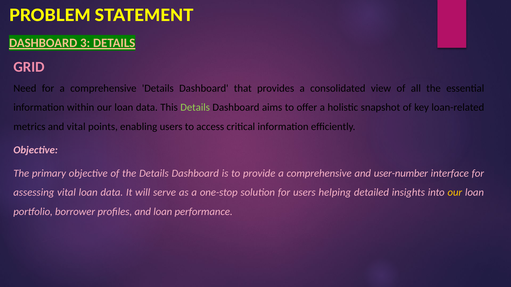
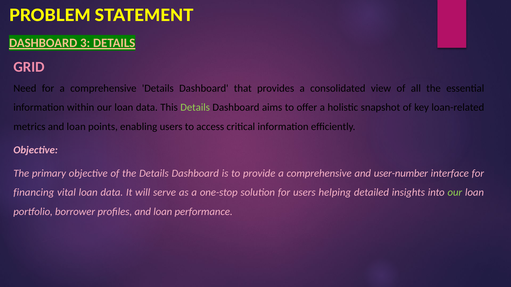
metrics and vital: vital -> loan
assessing: assessing -> financing
our at (455, 193) colour: yellow -> light green
